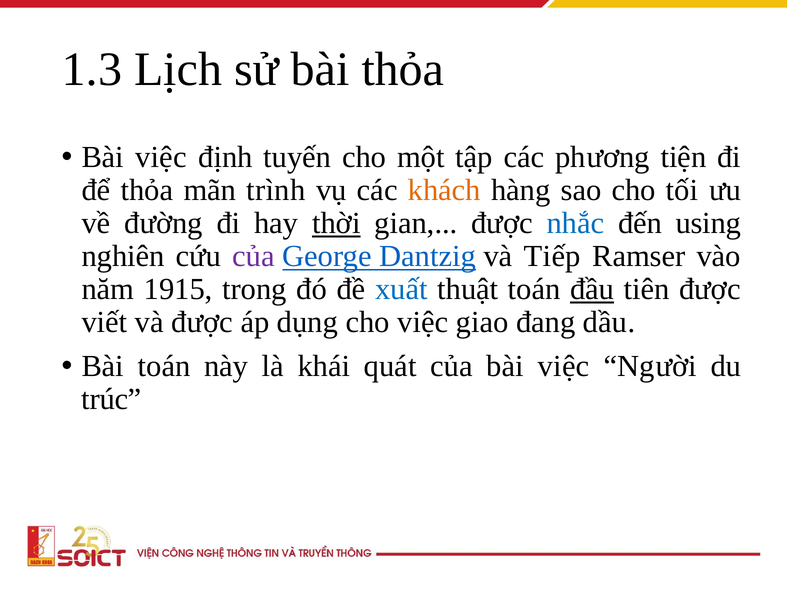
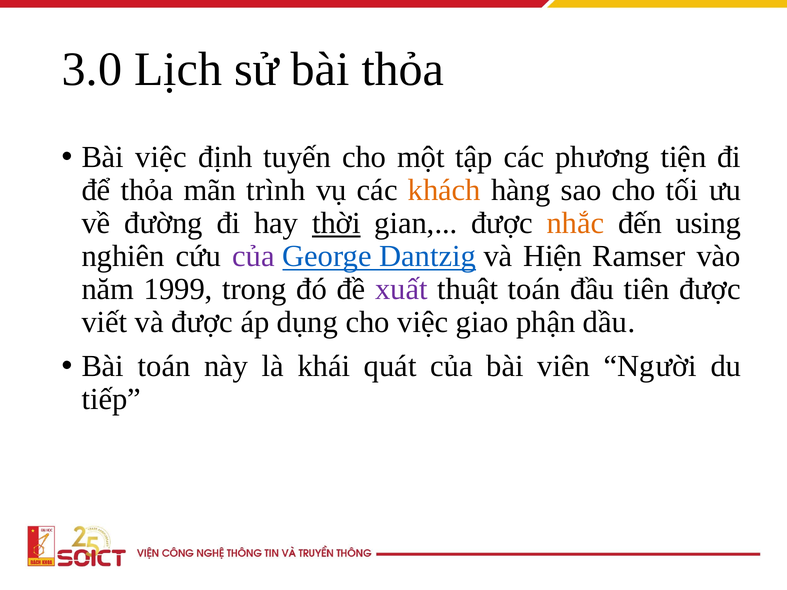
1.3: 1.3 -> 3.0
nhắc colour: blue -> orange
Tiếp: Tiếp -> Hiện
1915: 1915 -> 1999
xuất colour: blue -> purple
đầu underline: present -> none
đang: đang -> phận
của bài việc: việc -> viên
trúc: trúc -> tiếp
